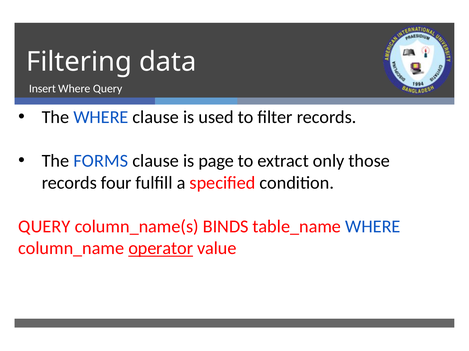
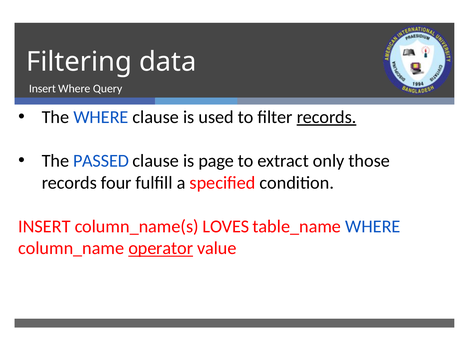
records at (327, 117) underline: none -> present
FORMS: FORMS -> PASSED
QUERY at (44, 227): QUERY -> INSERT
BINDS: BINDS -> LOVES
